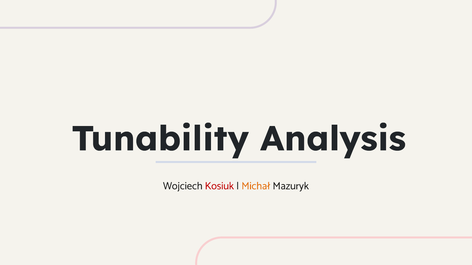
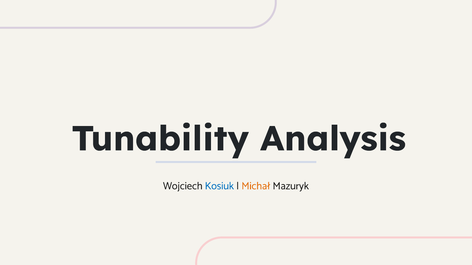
Kosiuk colour: red -> blue
